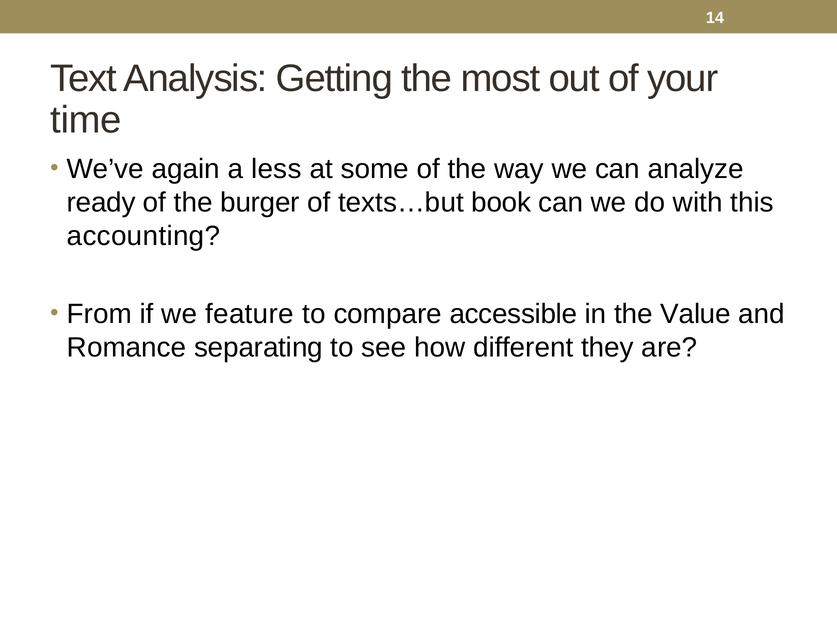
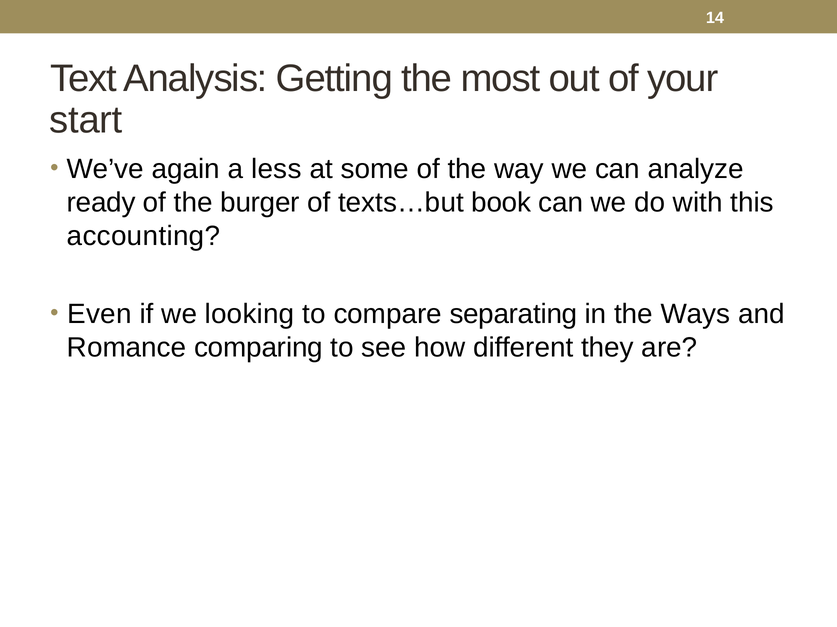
time: time -> start
From: From -> Even
feature: feature -> looking
accessible: accessible -> separating
Value: Value -> Ways
separating: separating -> comparing
